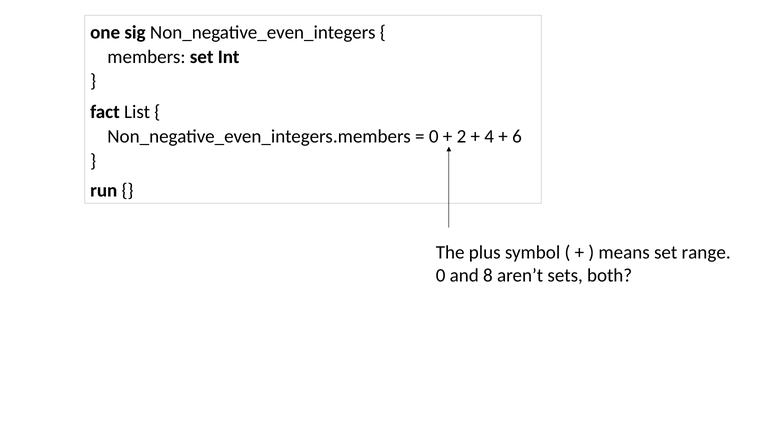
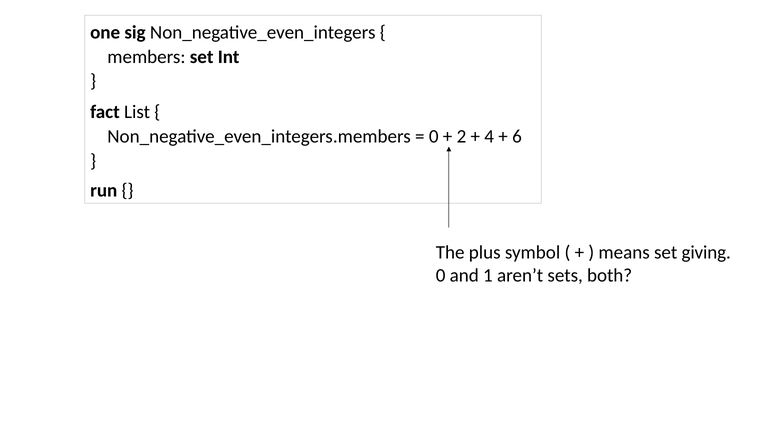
range: range -> giving
8: 8 -> 1
